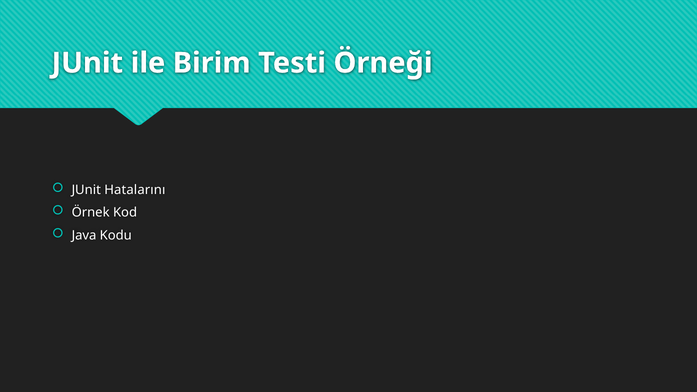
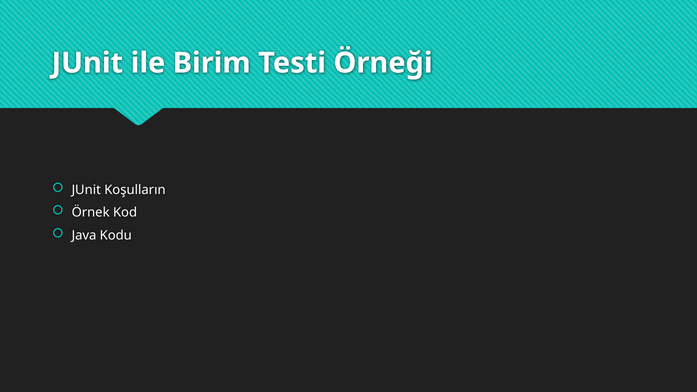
Hatalarını: Hatalarını -> Koşulların
